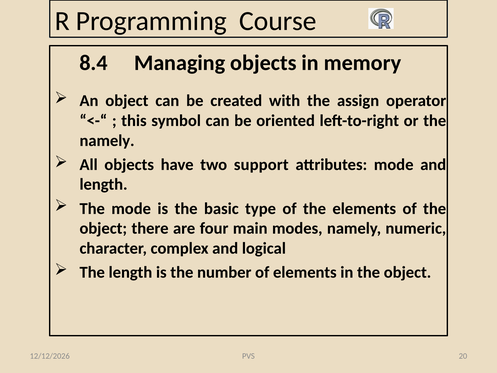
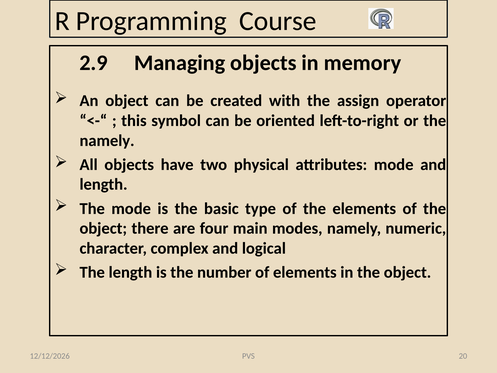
8.4: 8.4 -> 2.9
support: support -> physical
